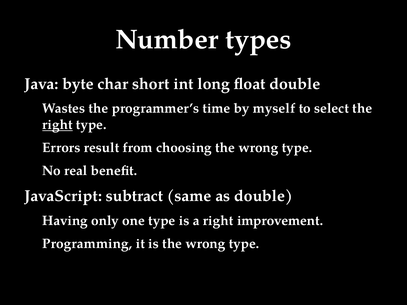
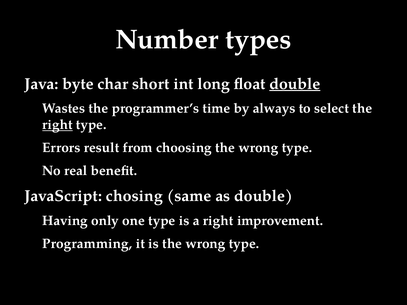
double at (295, 84) underline: none -> present
myself: myself -> always
subtract: subtract -> chosing
